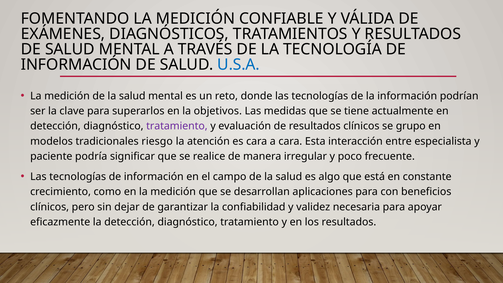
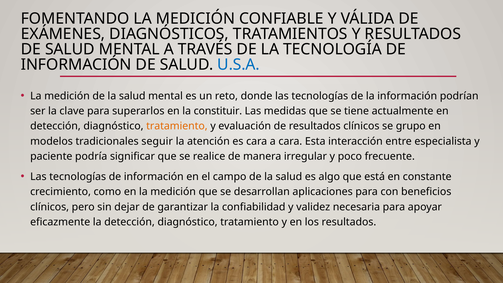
objetivos: objetivos -> constituir
tratamiento at (177, 126) colour: purple -> orange
riesgo: riesgo -> seguir
